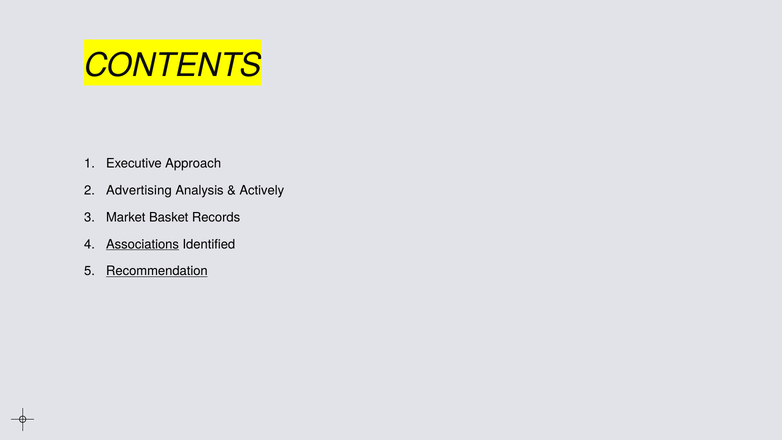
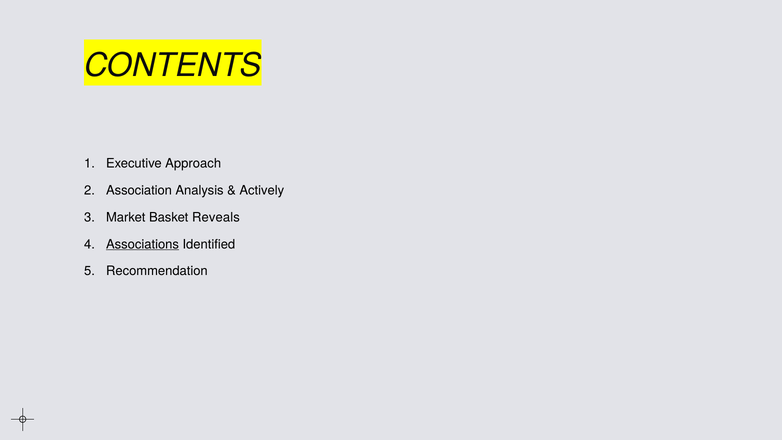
Advertising: Advertising -> Association
Records: Records -> Reveals
Recommendation underline: present -> none
